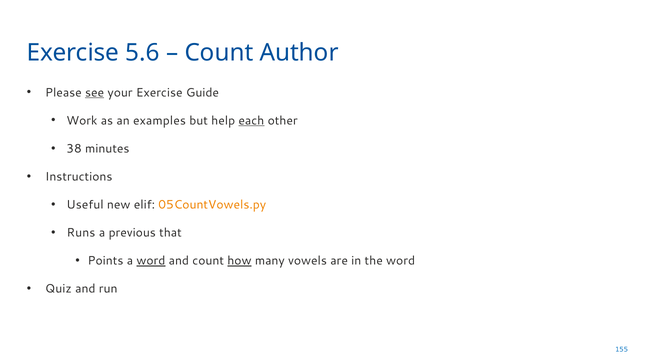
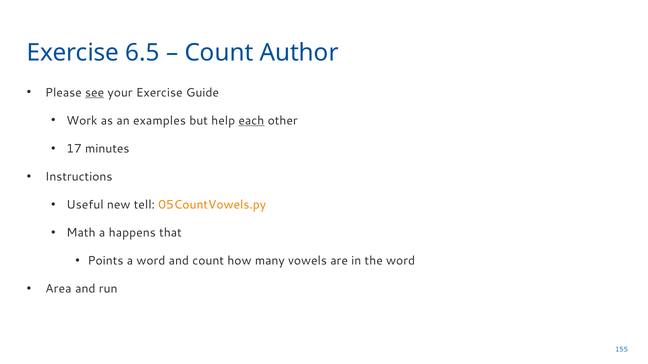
5.6: 5.6 -> 6.5
38: 38 -> 17
elif: elif -> tell
Runs: Runs -> Math
previous: previous -> happens
word at (151, 261) underline: present -> none
how underline: present -> none
Quiz: Quiz -> Area
